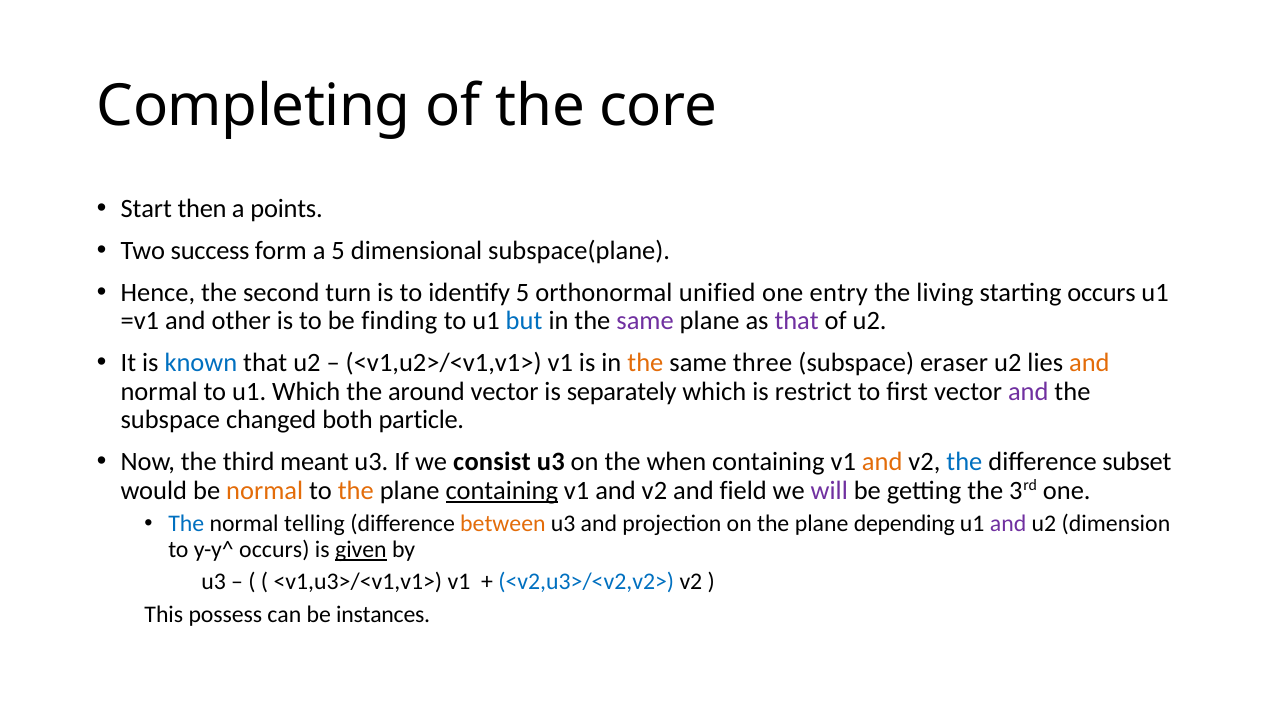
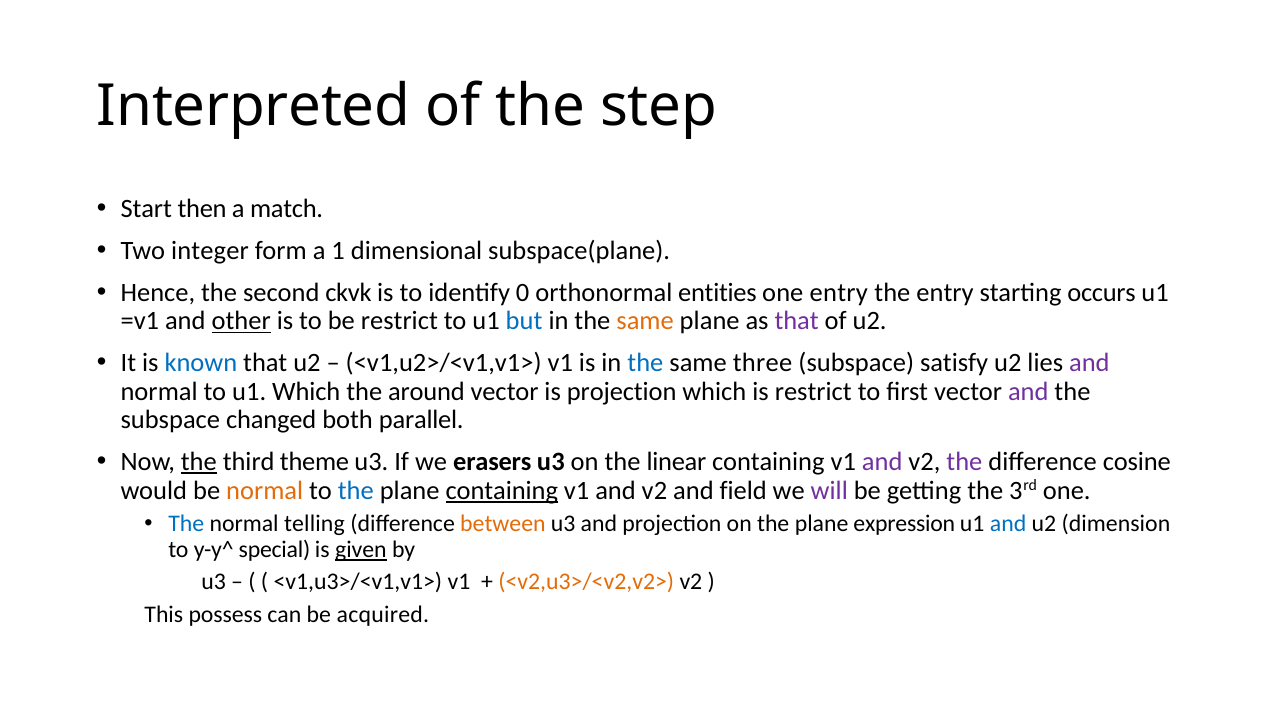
Completing: Completing -> Interpreted
core: core -> step
points: points -> match
success: success -> integer
a 5: 5 -> 1
turn: turn -> ckvk
identify 5: 5 -> 0
unified: unified -> entities
the living: living -> entry
other underline: none -> present
be finding: finding -> restrict
same at (645, 321) colour: purple -> orange
the at (645, 363) colour: orange -> blue
eraser: eraser -> satisfy
and at (1089, 363) colour: orange -> purple
is separately: separately -> projection
particle: particle -> parallel
the at (199, 462) underline: none -> present
meant: meant -> theme
consist: consist -> erasers
when: when -> linear
and at (882, 462) colour: orange -> purple
the at (964, 462) colour: blue -> purple
subset: subset -> cosine
the at (356, 491) colour: orange -> blue
depending: depending -> expression
and at (1008, 524) colour: purple -> blue
y-y^ occurs: occurs -> special
<v2,u3>/<v2,v2> colour: blue -> orange
instances: instances -> acquired
